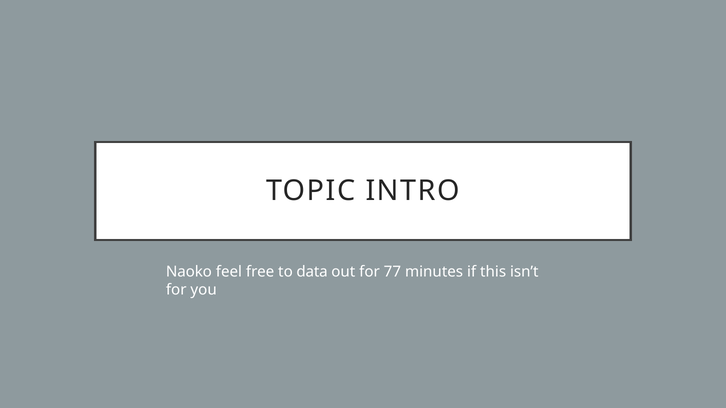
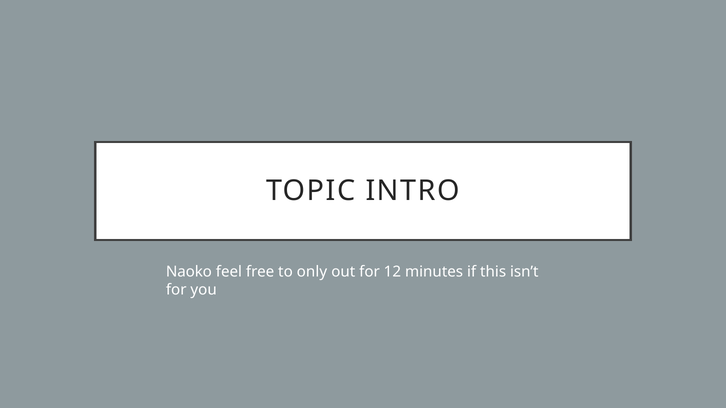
data: data -> only
77: 77 -> 12
